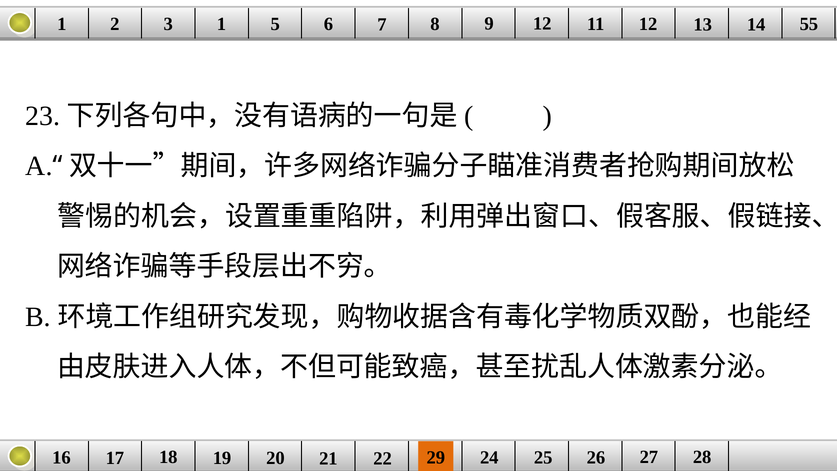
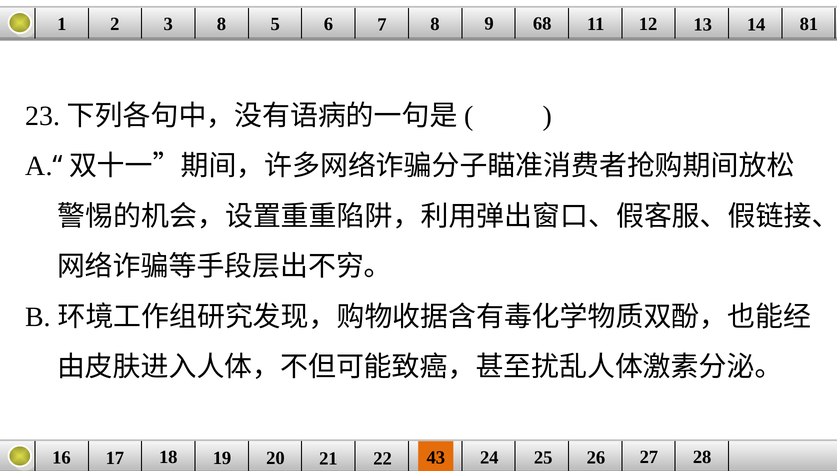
3 1: 1 -> 8
9 12: 12 -> 68
55: 55 -> 81
29: 29 -> 43
